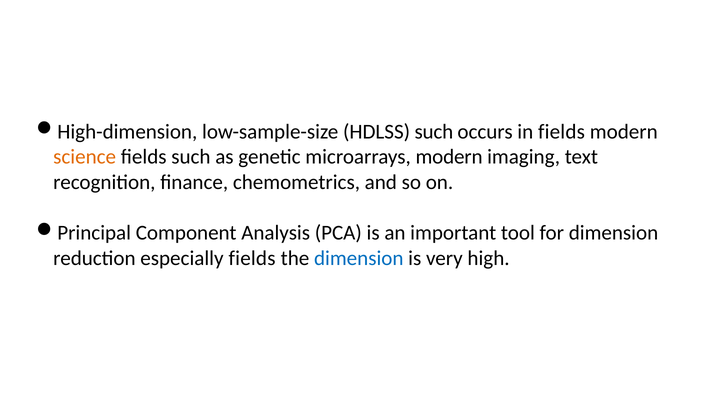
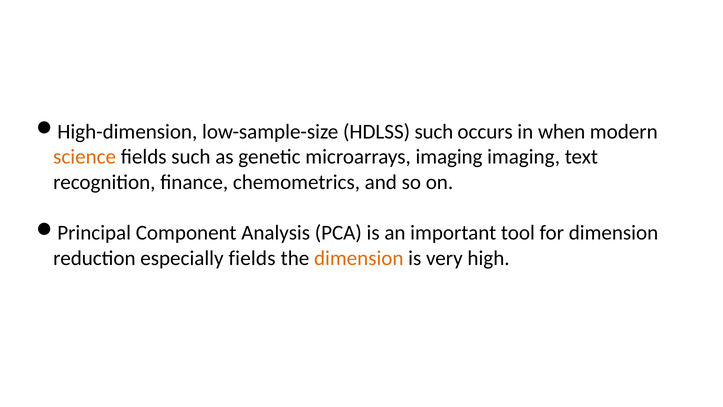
in fields: fields -> when
microarrays modern: modern -> imaging
dimension at (359, 258) colour: blue -> orange
